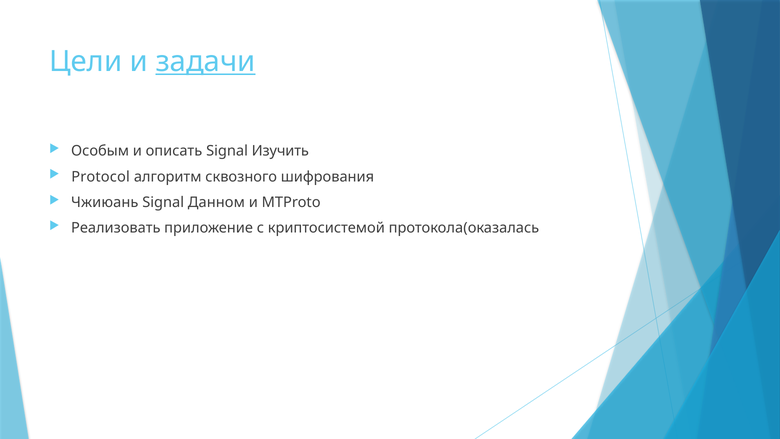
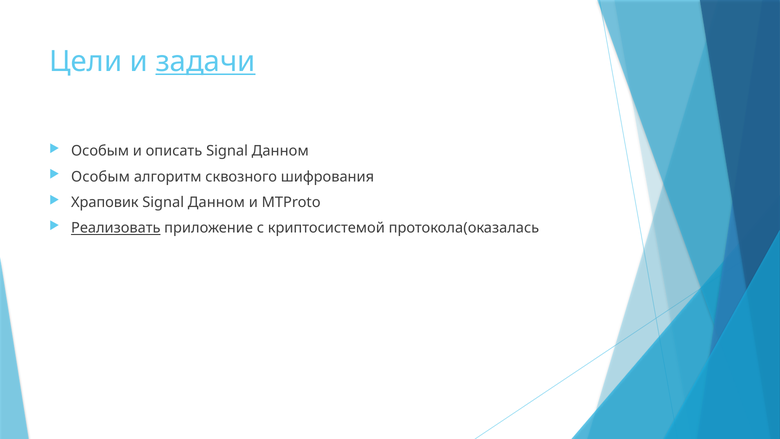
описать Signal Изучить: Изучить -> Данном
Protocol at (101, 177): Protocol -> Особым
Чжиюань: Чжиюань -> Храповик
Реализовать underline: none -> present
